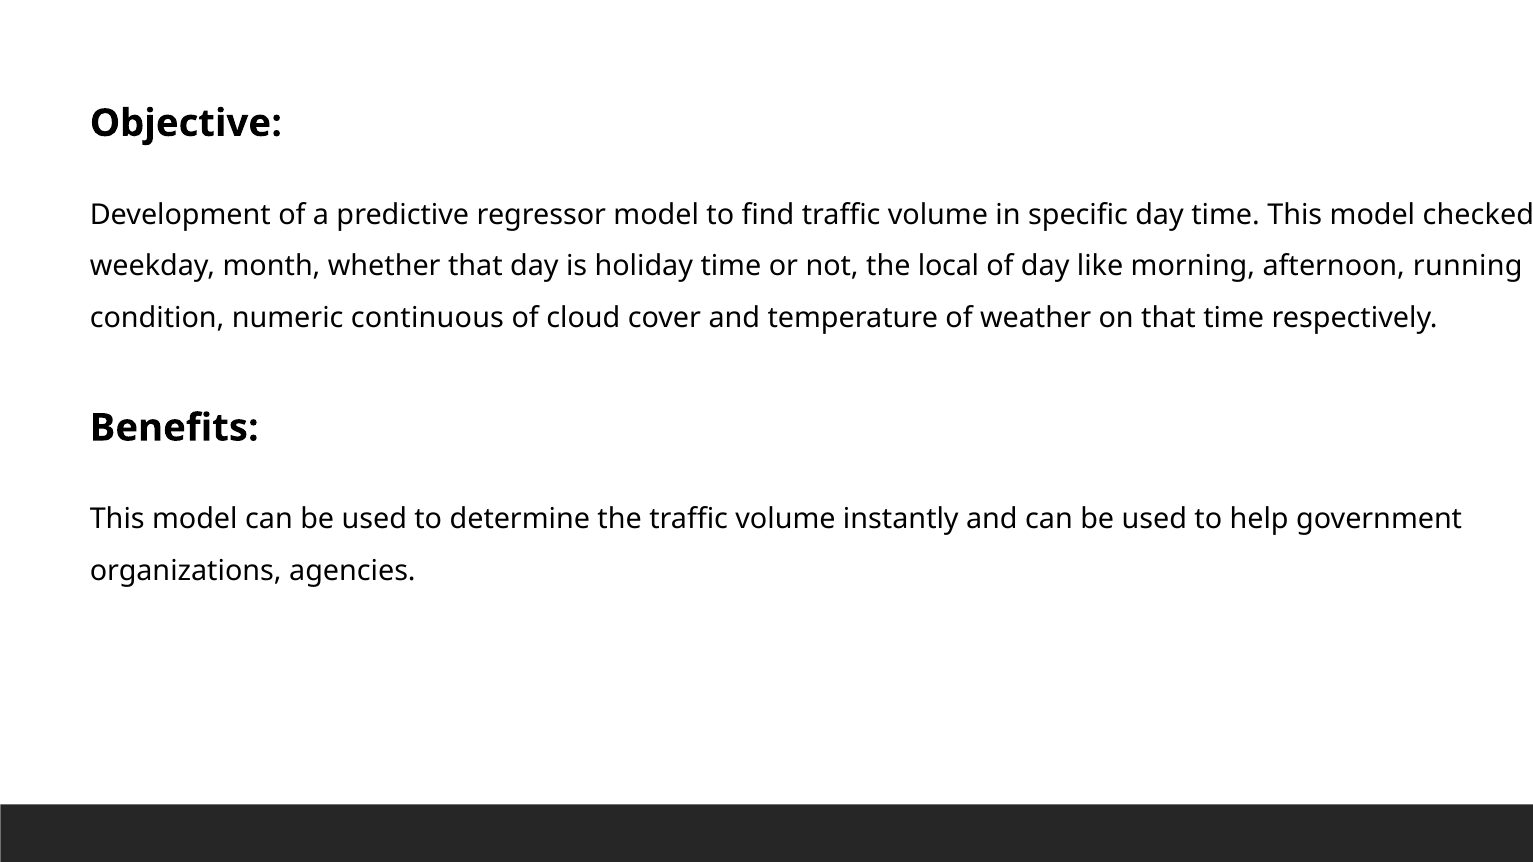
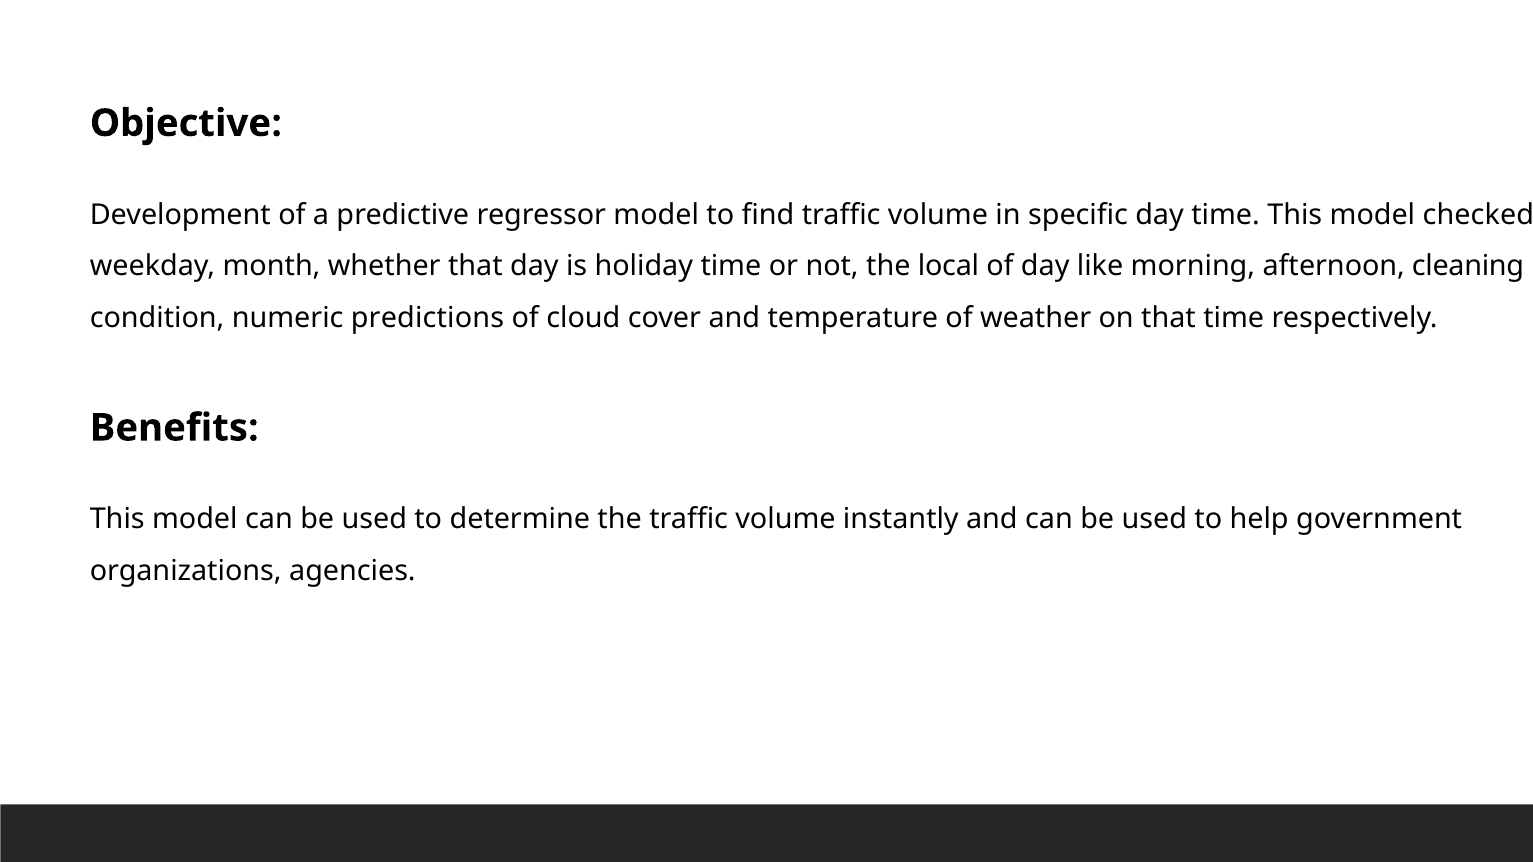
running: running -> cleaning
continuous: continuous -> predictions
